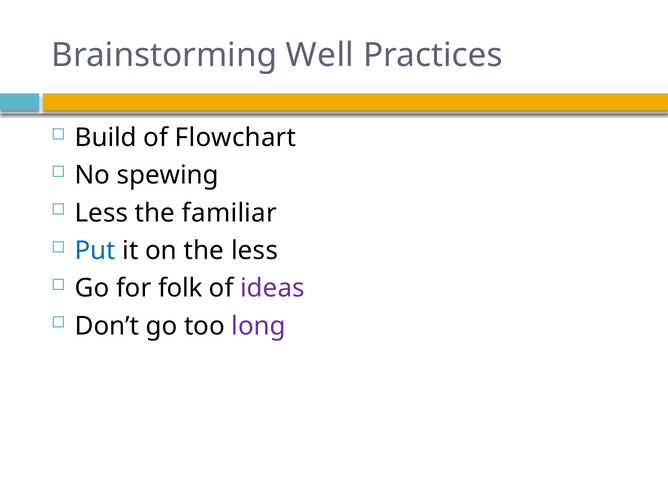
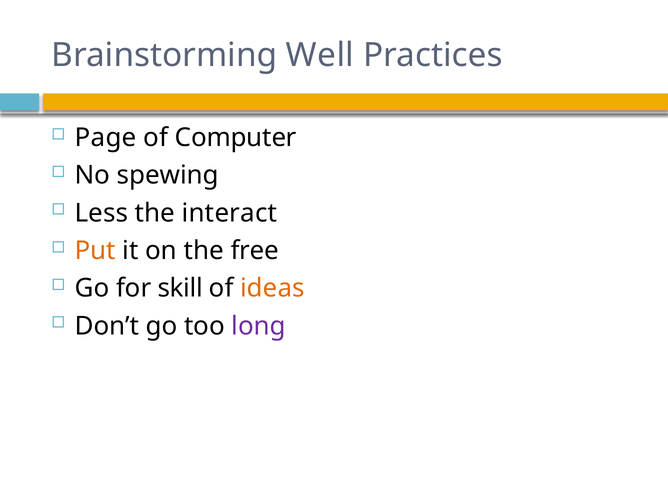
Build: Build -> Page
Flowchart: Flowchart -> Computer
familiar: familiar -> interact
Put colour: blue -> orange
the less: less -> free
folk: folk -> skill
ideas colour: purple -> orange
